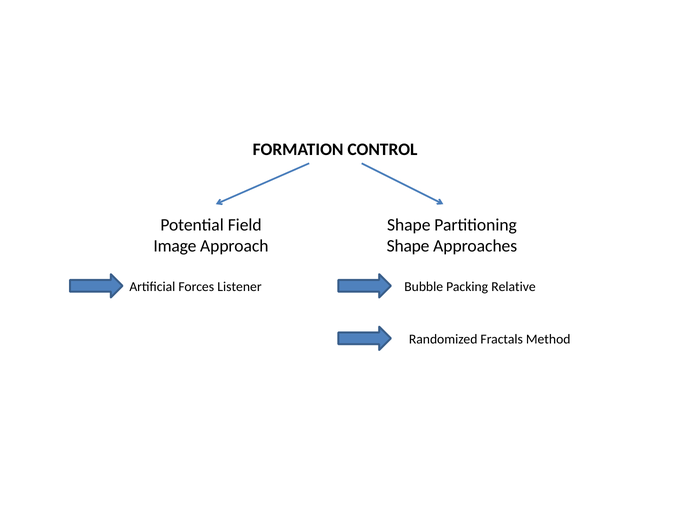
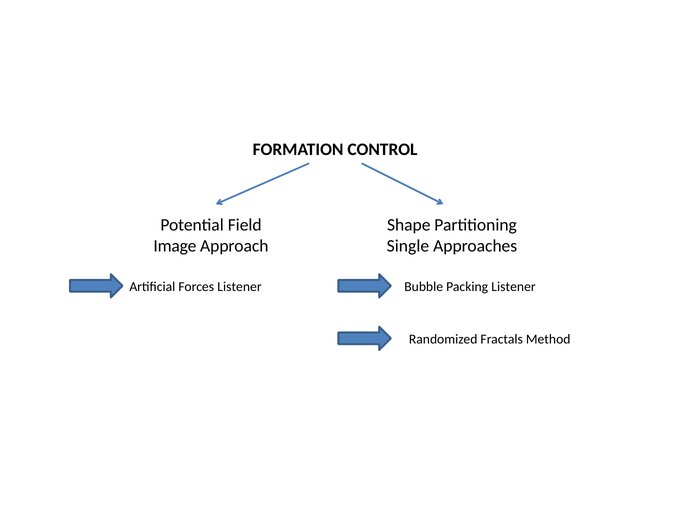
Shape at (408, 246): Shape -> Single
Packing Relative: Relative -> Listener
